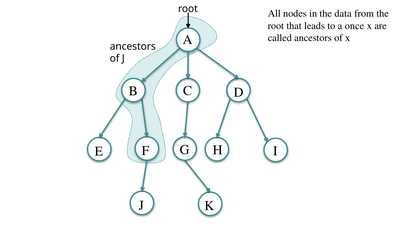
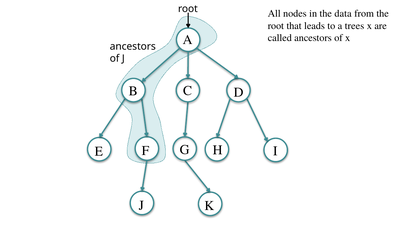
once: once -> trees
